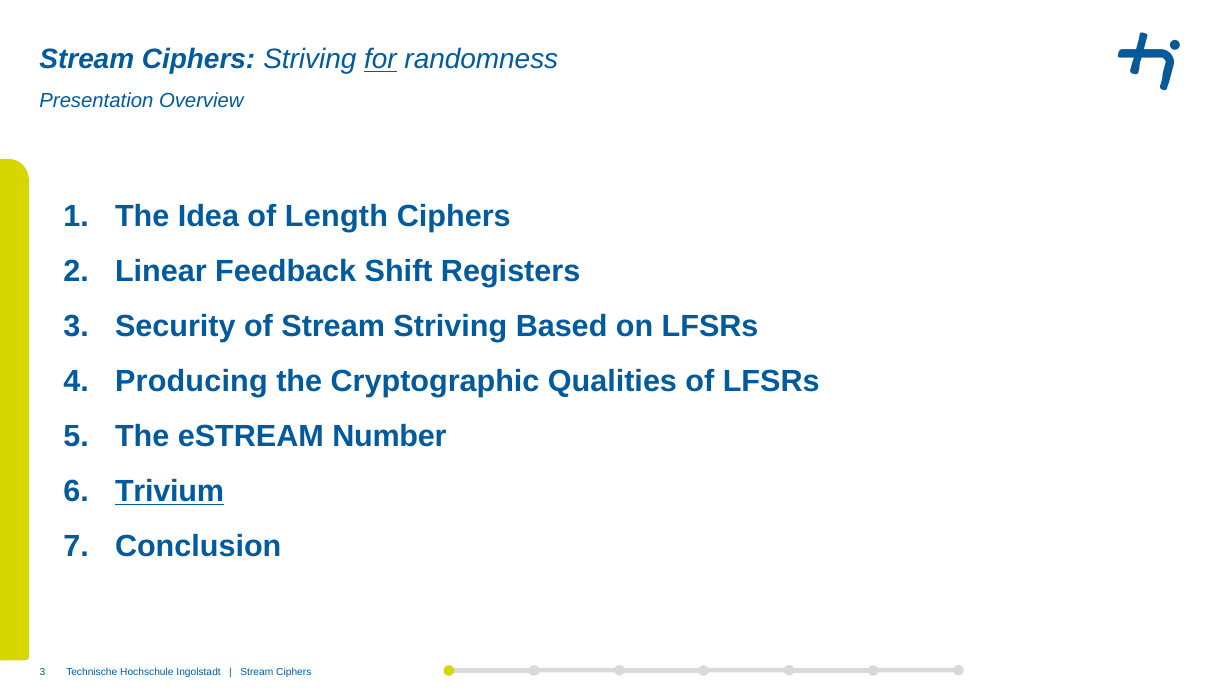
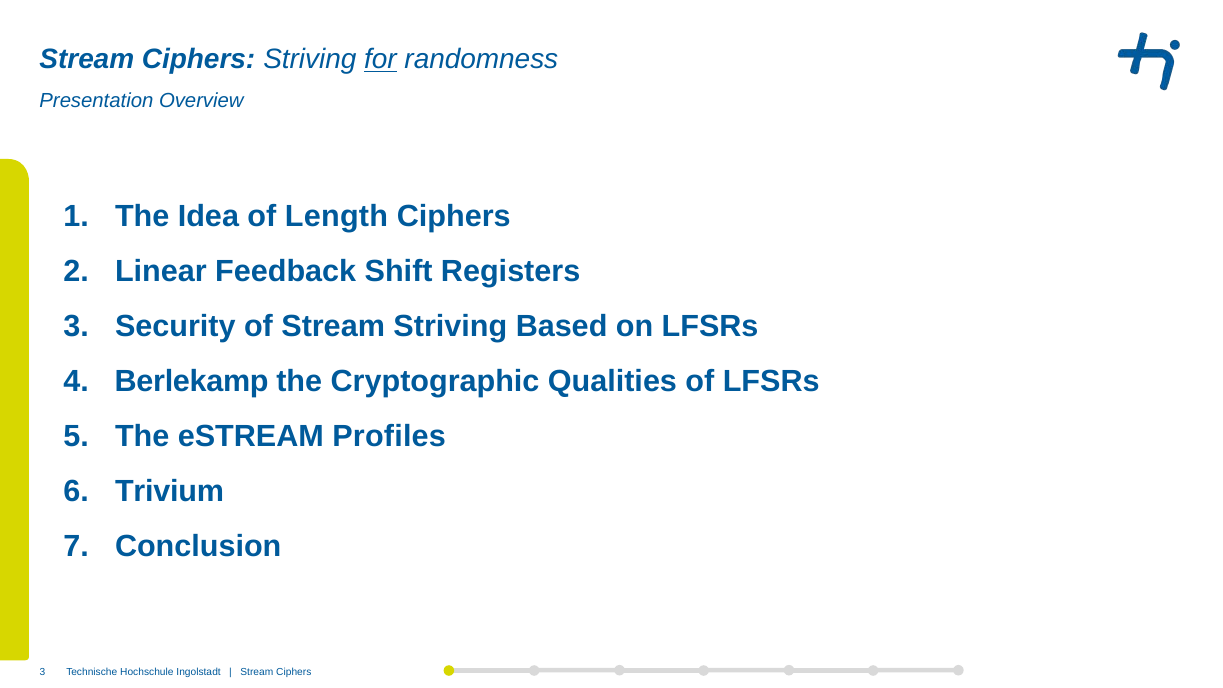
Producing: Producing -> Berlekamp
Number: Number -> Profiles
Trivium underline: present -> none
